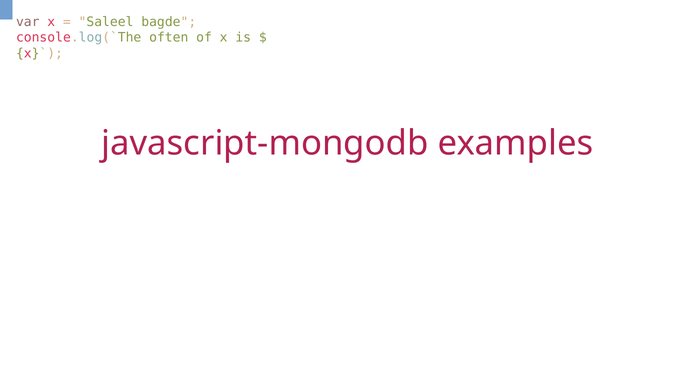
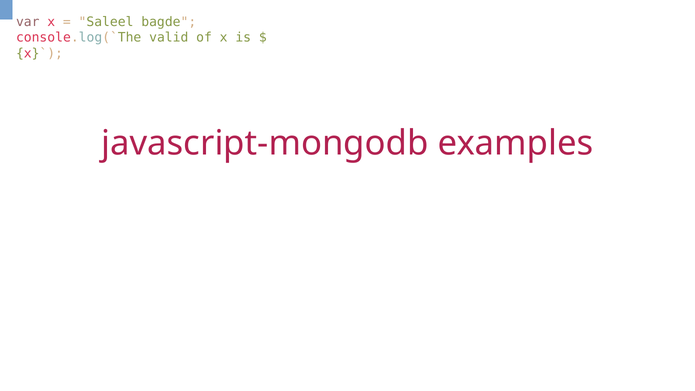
often: often -> valid
